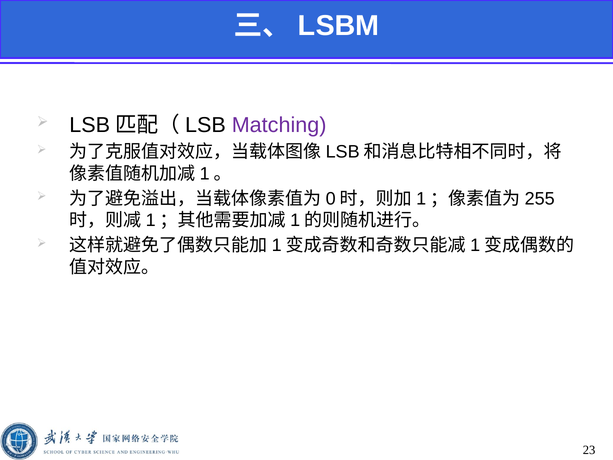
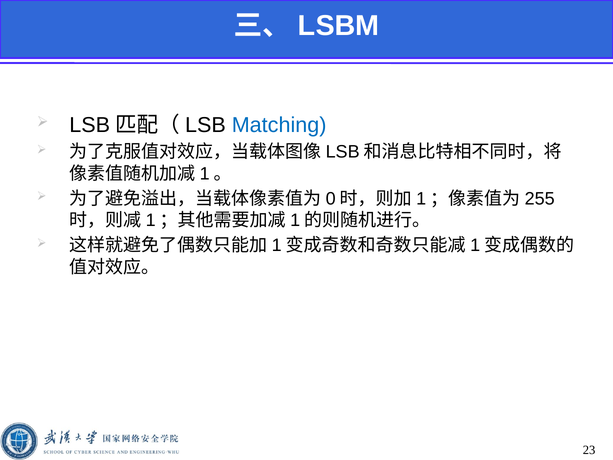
Matching colour: purple -> blue
